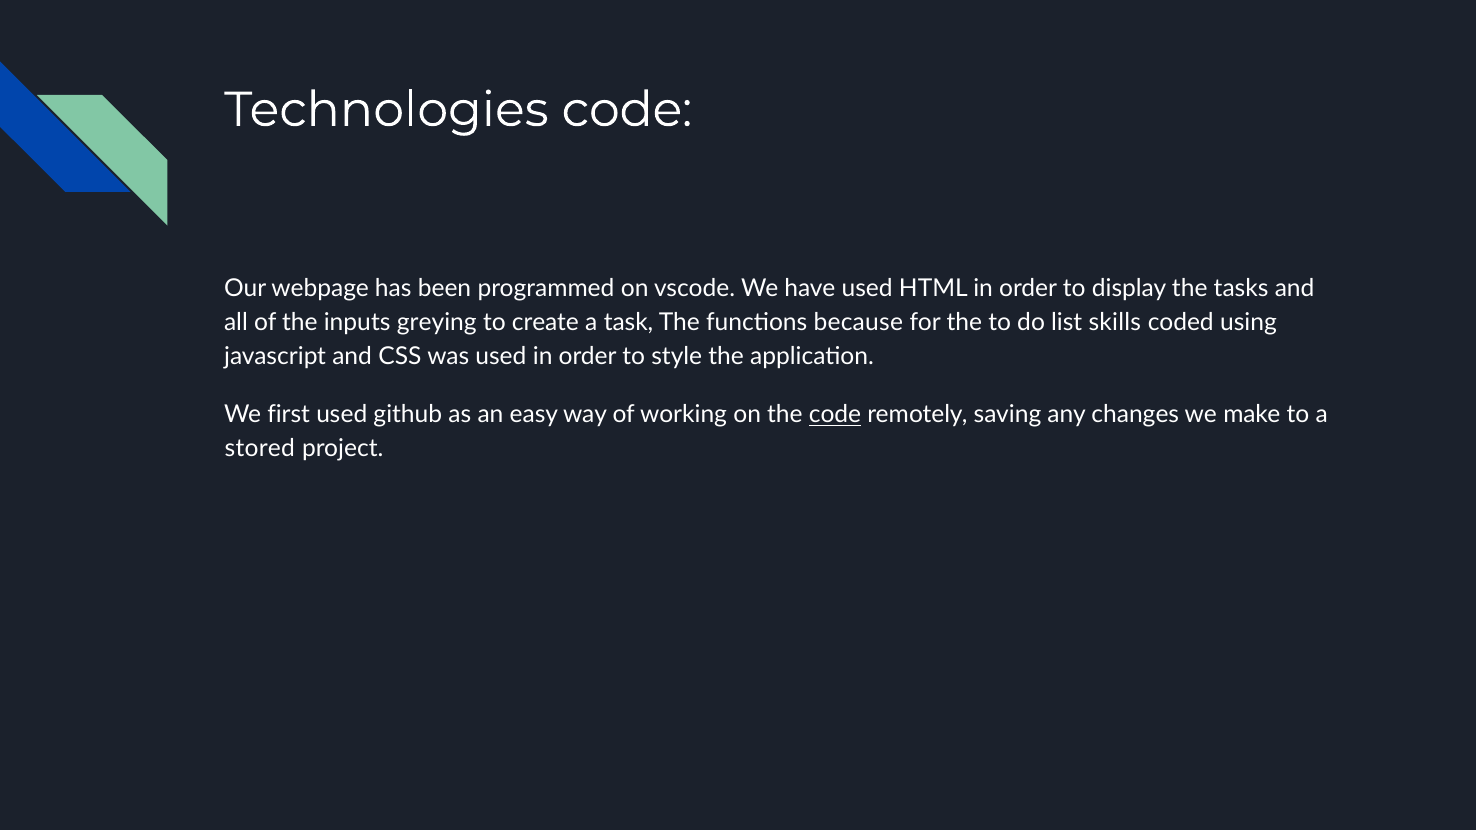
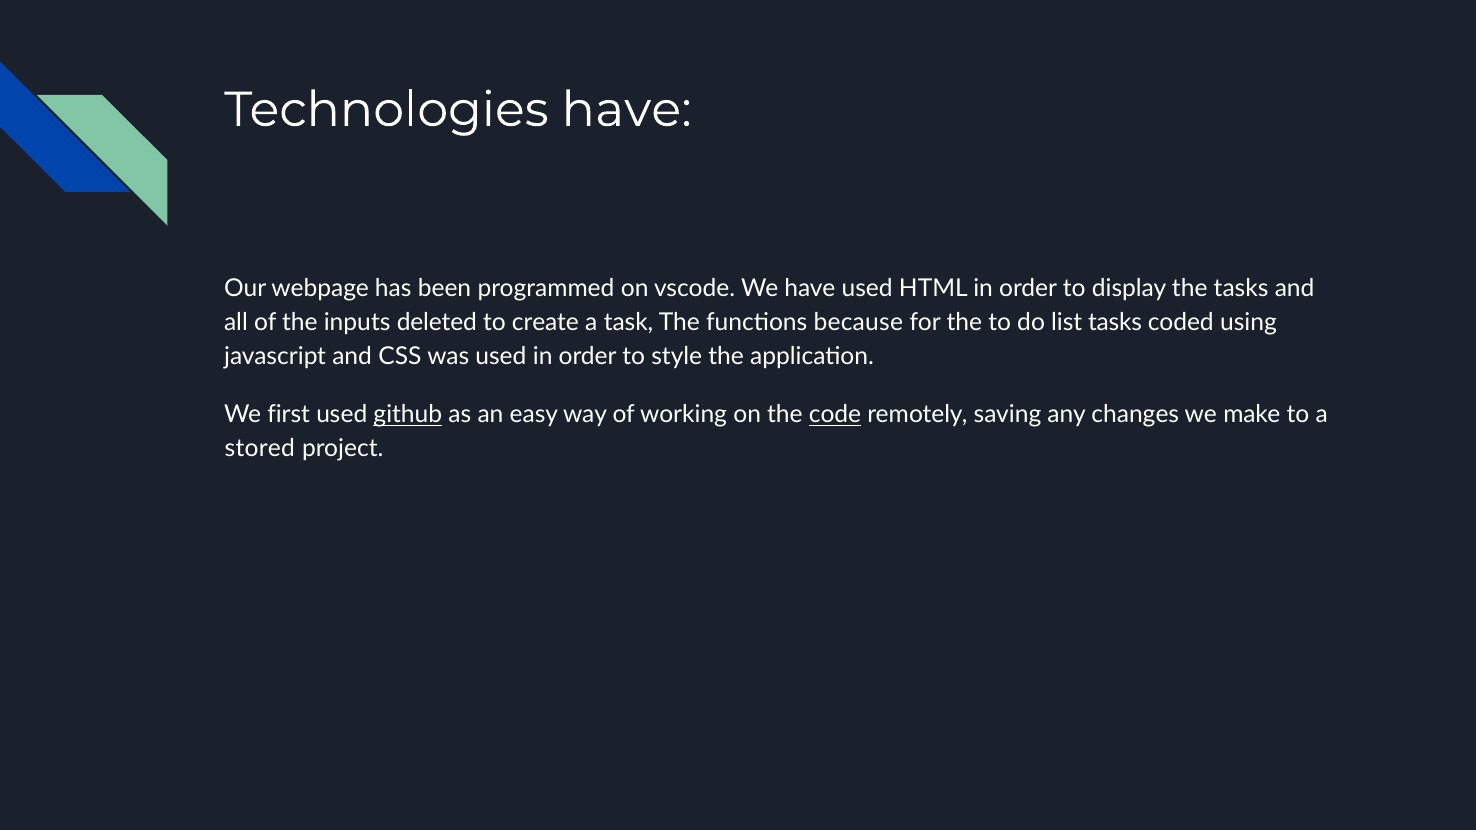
Technologies code: code -> have
greying: greying -> deleted
list skills: skills -> tasks
github underline: none -> present
